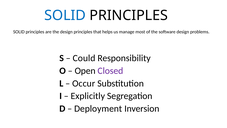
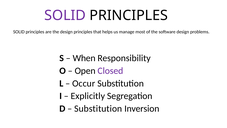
SOLID at (65, 15) colour: blue -> purple
Could: Could -> When
Deployment at (98, 108): Deployment -> Substitution
